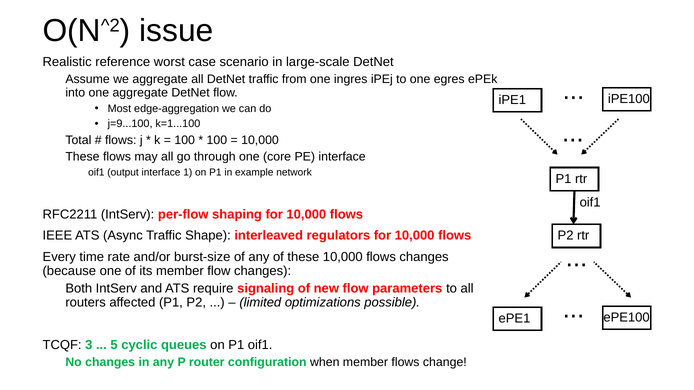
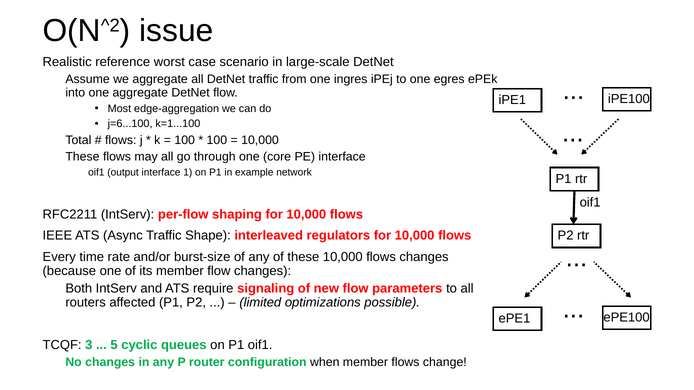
j=9...100: j=9...100 -> j=6...100
